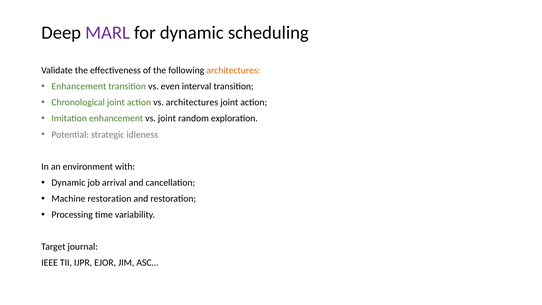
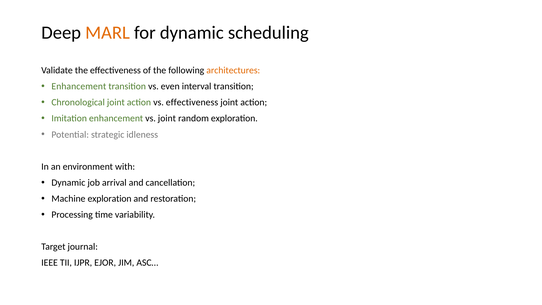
MARL colour: purple -> orange
vs architectures: architectures -> effectiveness
Machine restoration: restoration -> exploration
